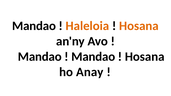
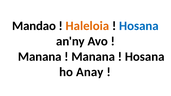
Hosana at (139, 26) colour: orange -> blue
Mandao at (40, 57): Mandao -> Manana
Mandao at (93, 57): Mandao -> Manana
